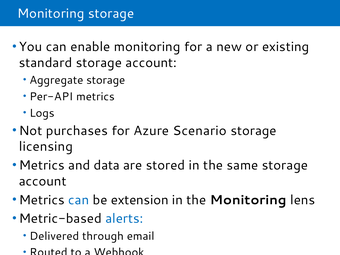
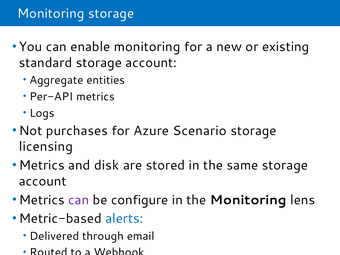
Aggregate storage: storage -> entities
data: data -> disk
can at (79, 200) colour: blue -> purple
extension: extension -> configure
